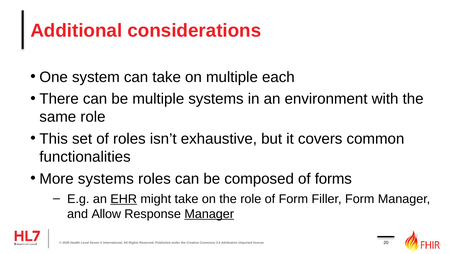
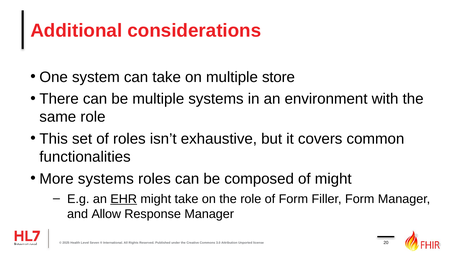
each: each -> store
of forms: forms -> might
Manager at (209, 214) underline: present -> none
